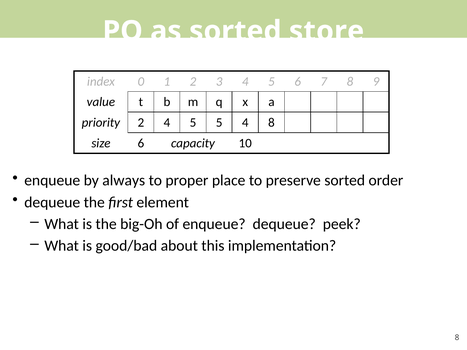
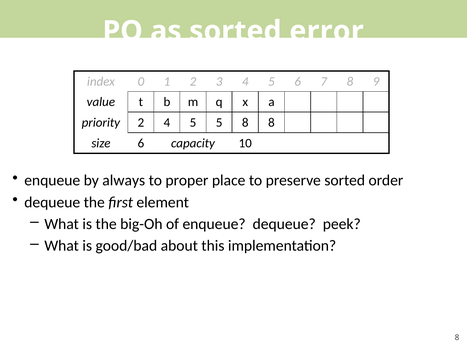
store: store -> error
5 4: 4 -> 8
